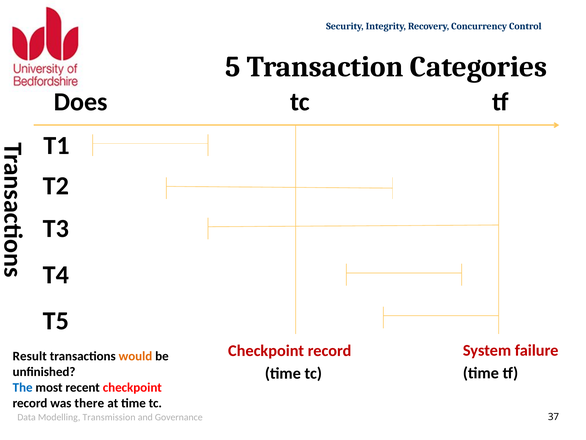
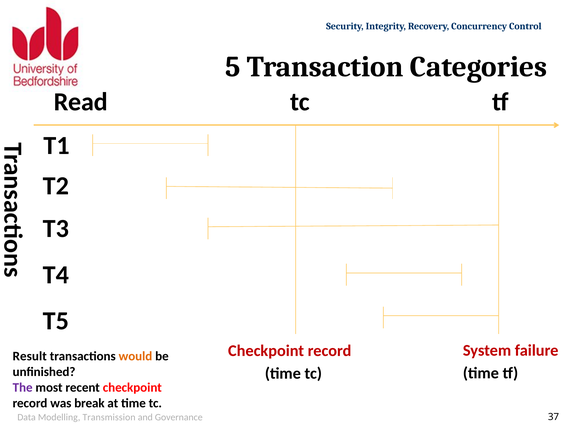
Does: Does -> Read
The colour: blue -> purple
there: there -> break
